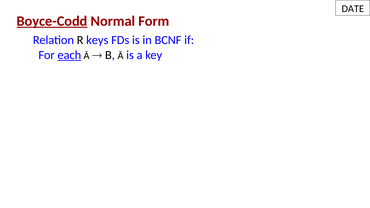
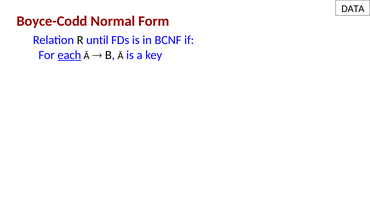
DATE: DATE -> DATA
Boyce-Codd underline: present -> none
keys: keys -> until
